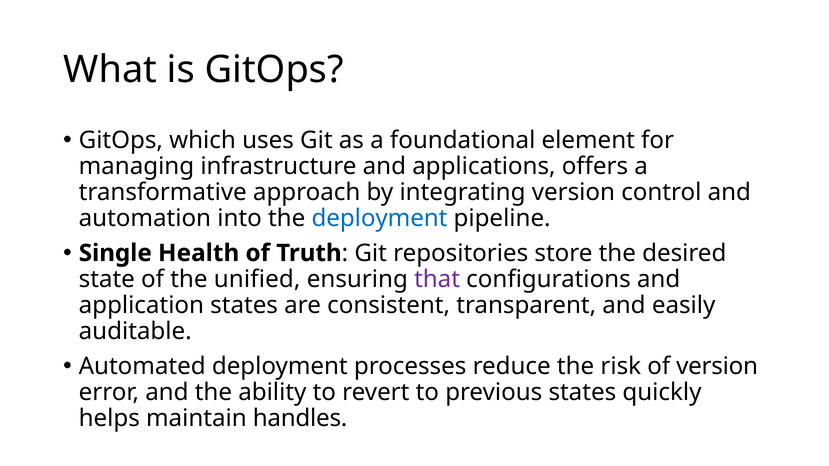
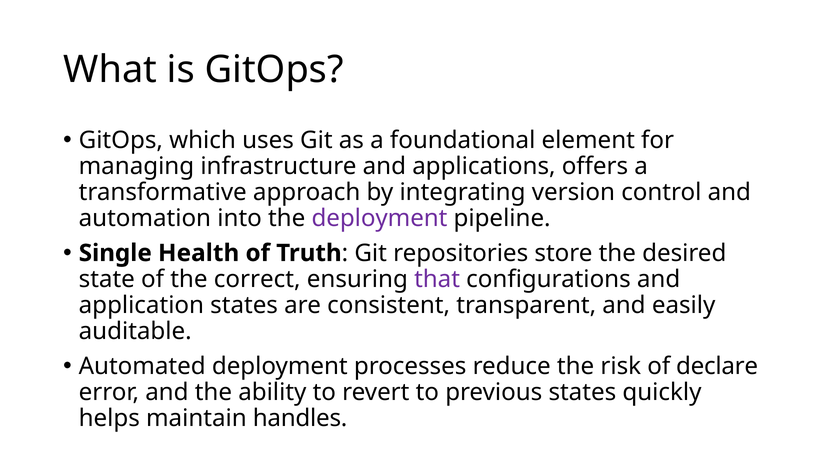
deployment at (379, 219) colour: blue -> purple
unified: unified -> correct
of version: version -> declare
